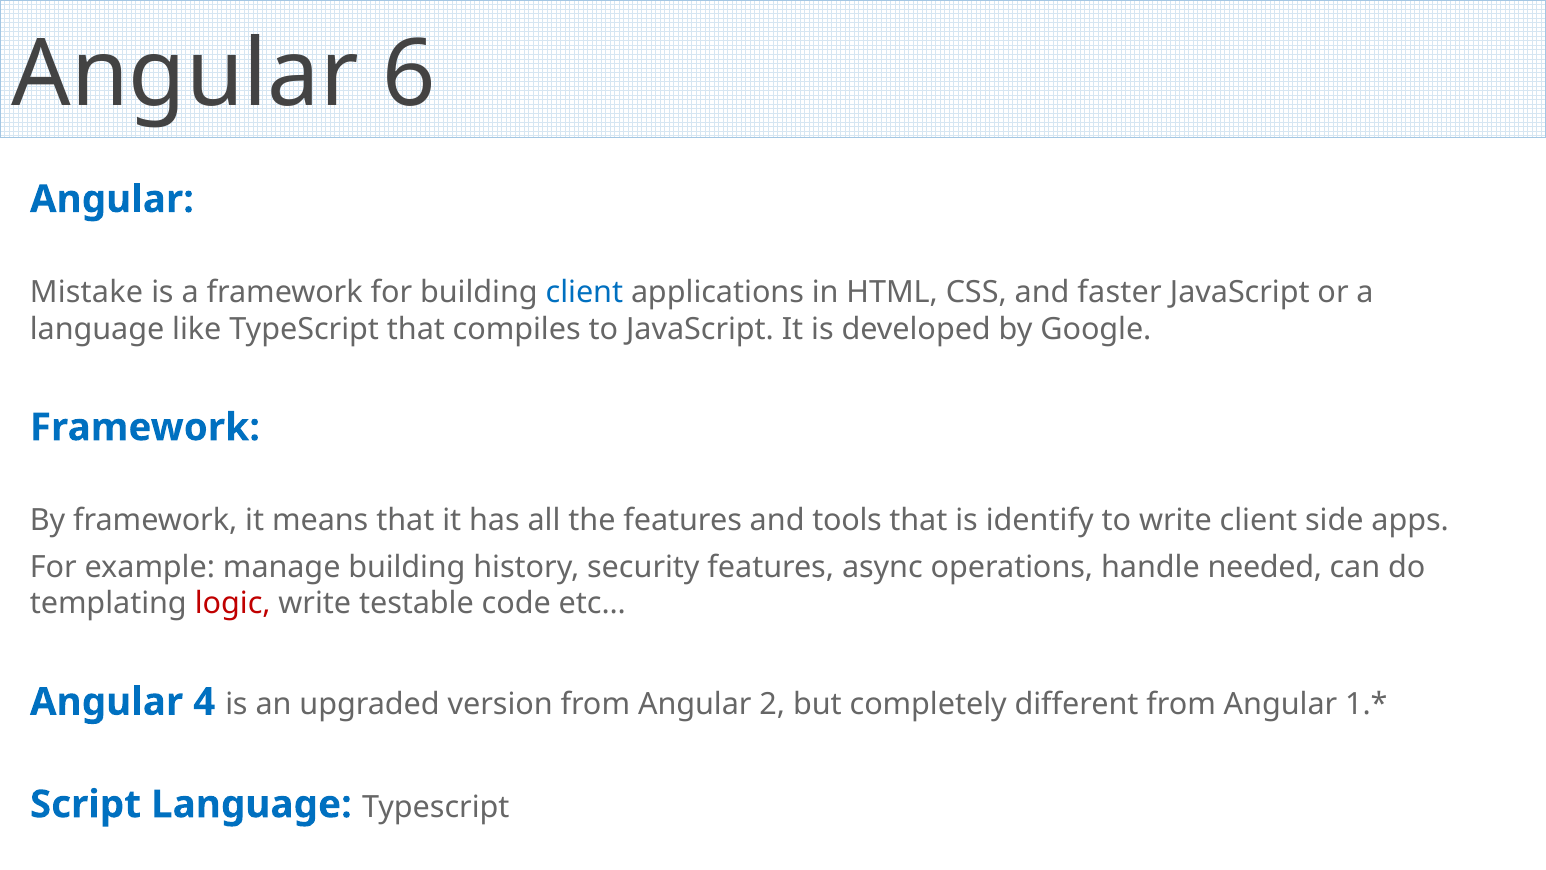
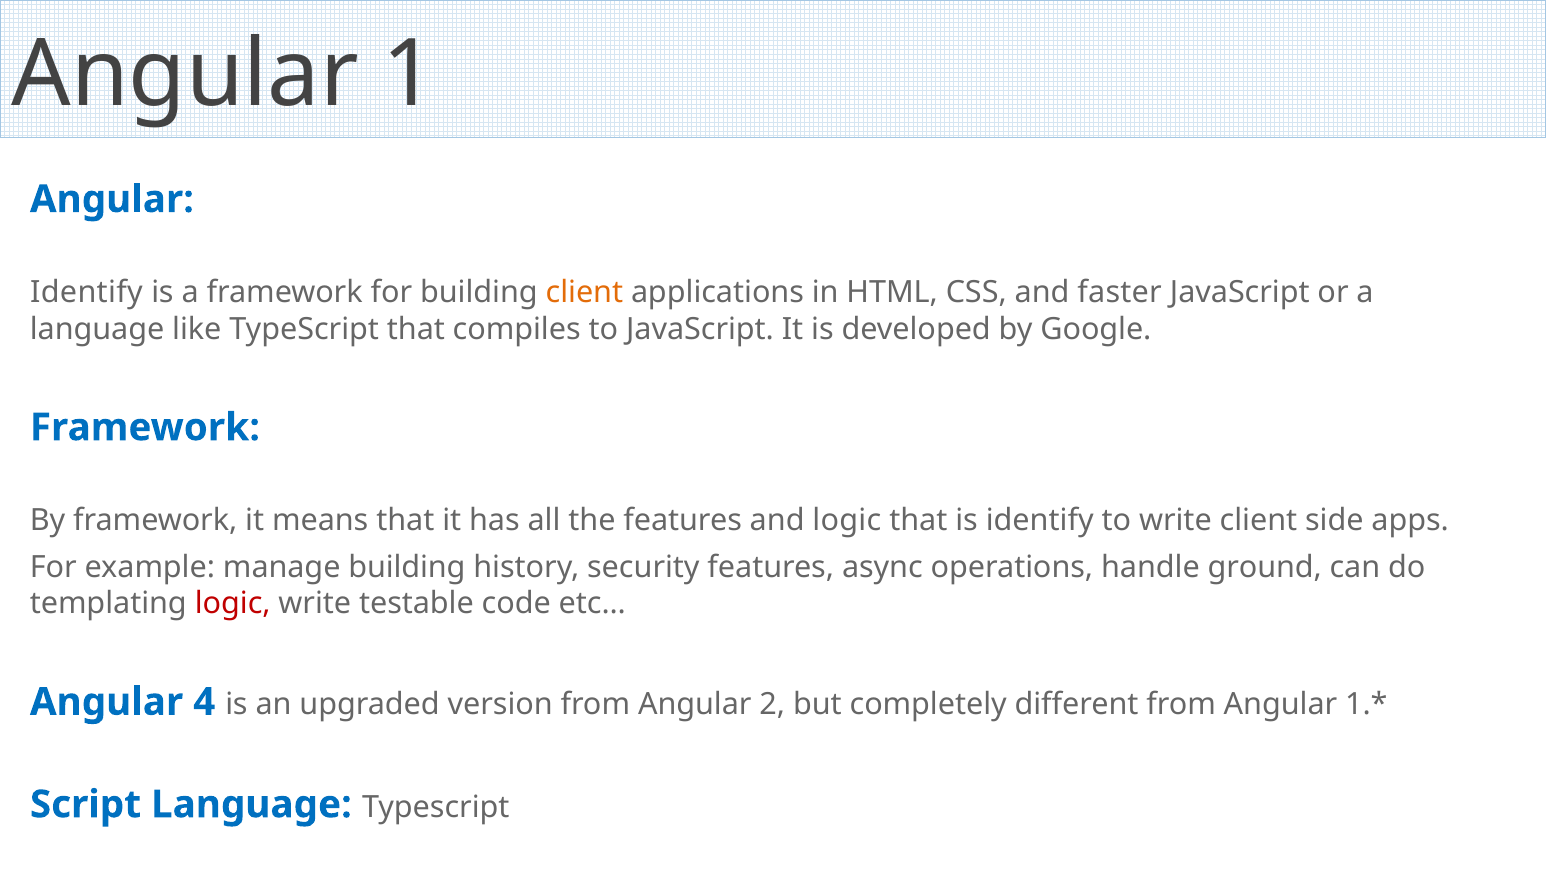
6: 6 -> 1
Mistake at (86, 292): Mistake -> Identify
client at (584, 292) colour: blue -> orange
and tools: tools -> logic
needed: needed -> ground
